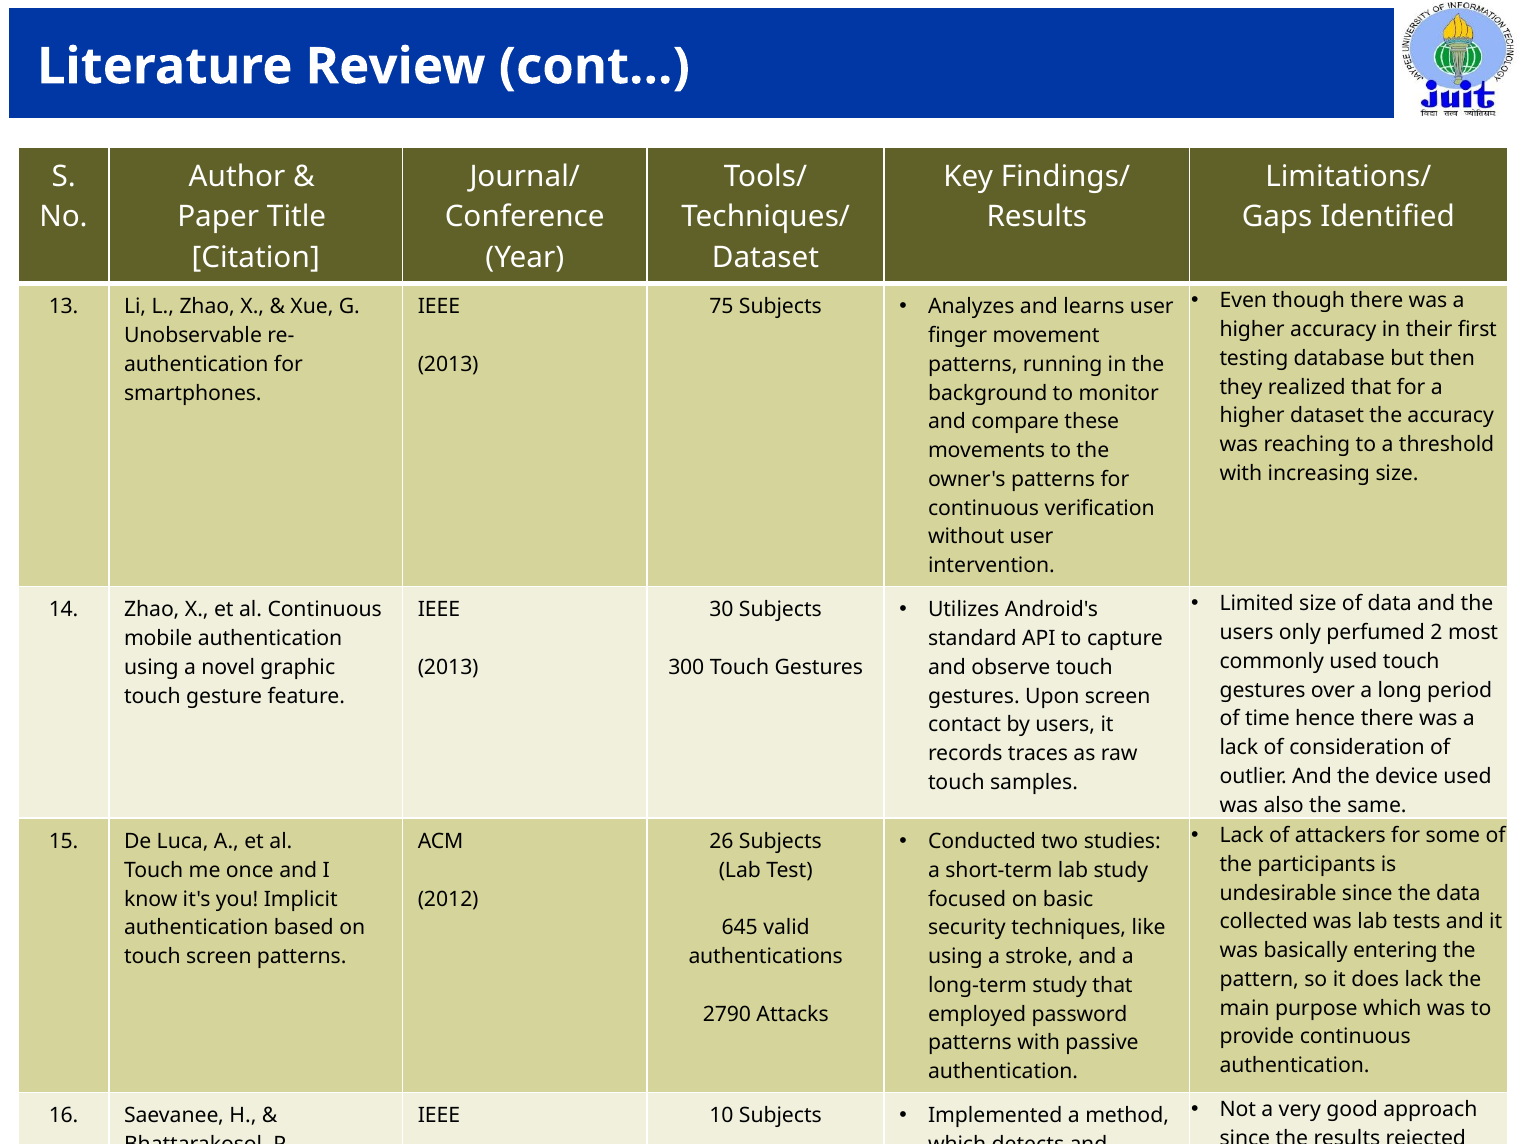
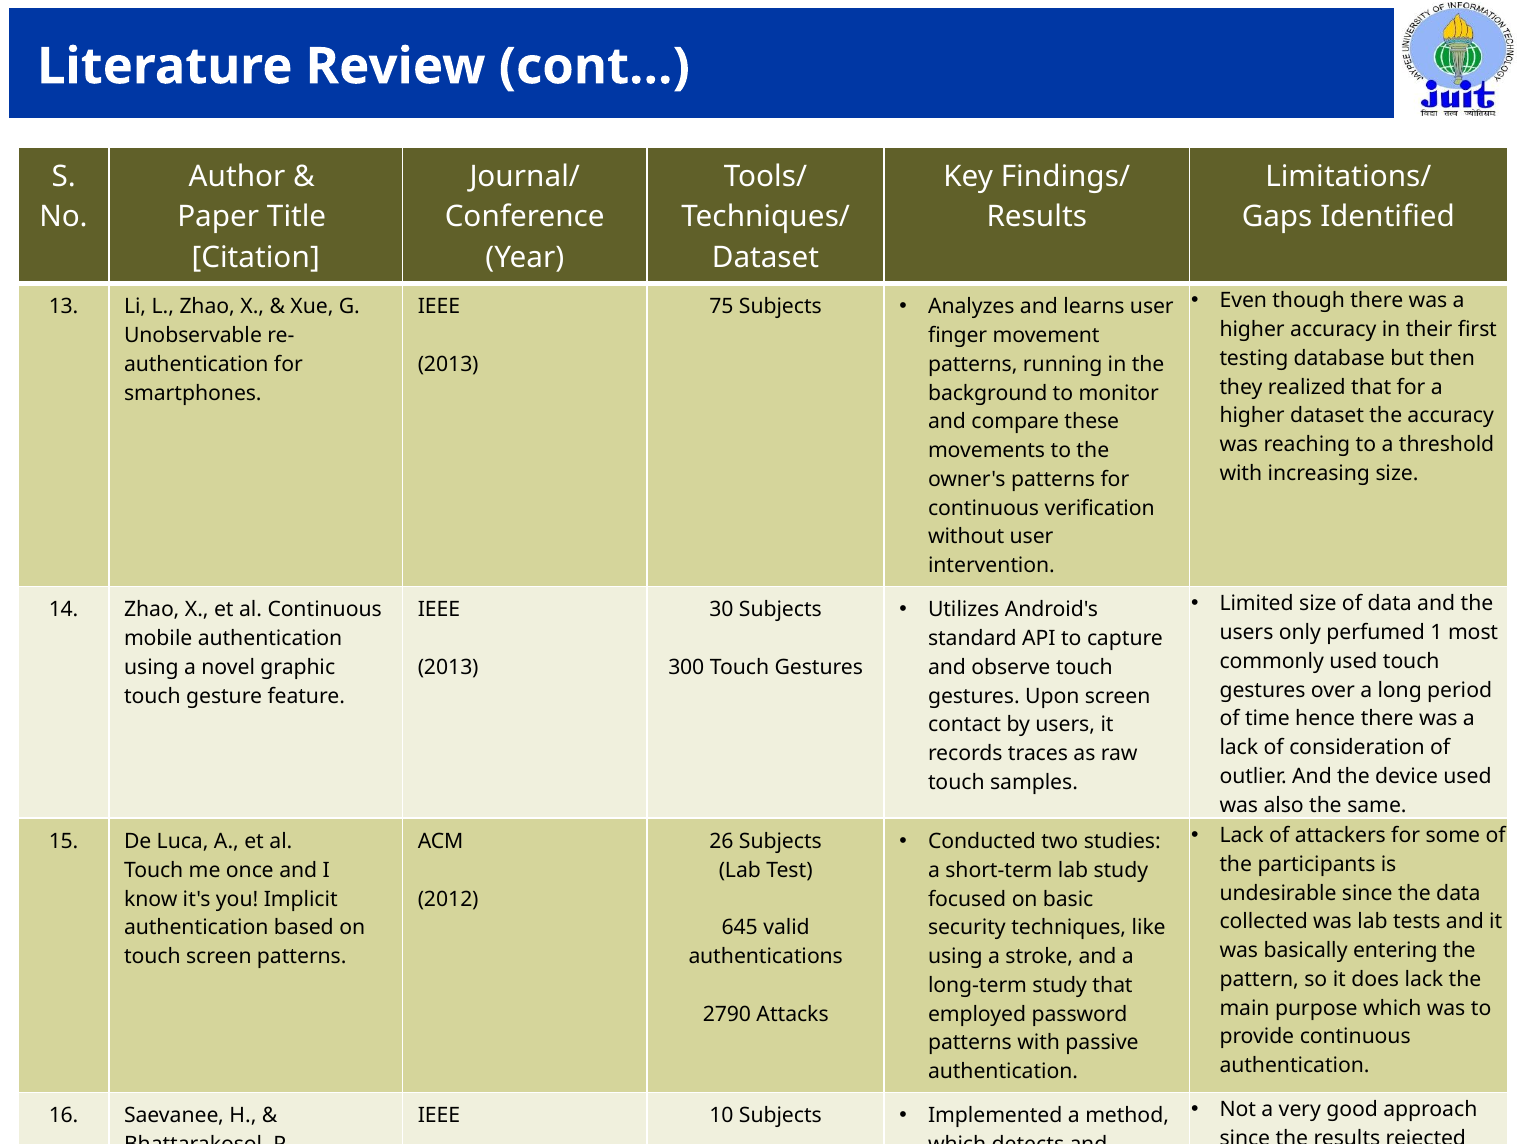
2: 2 -> 1
